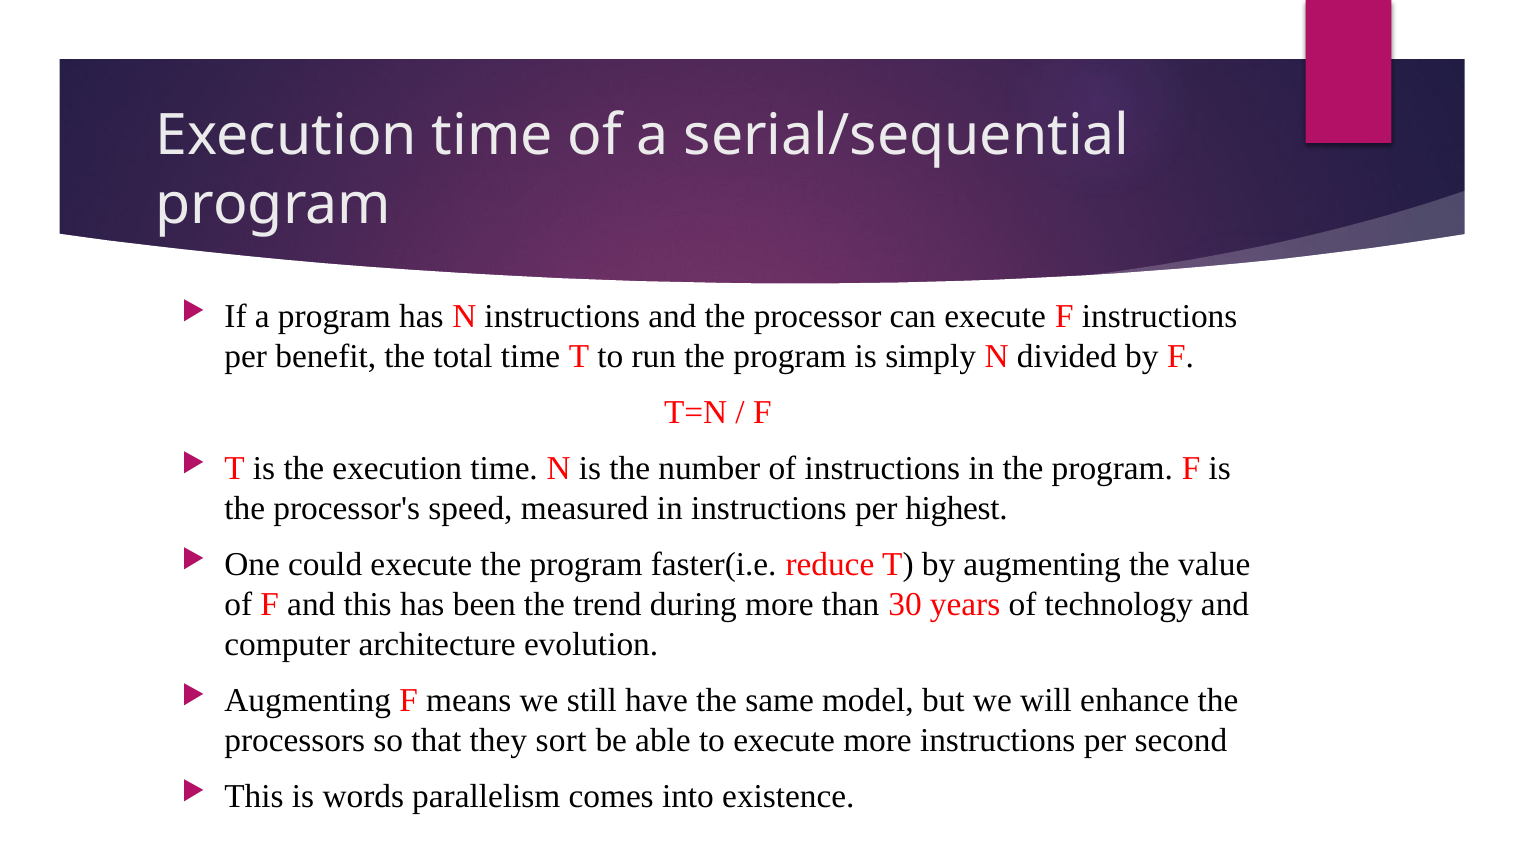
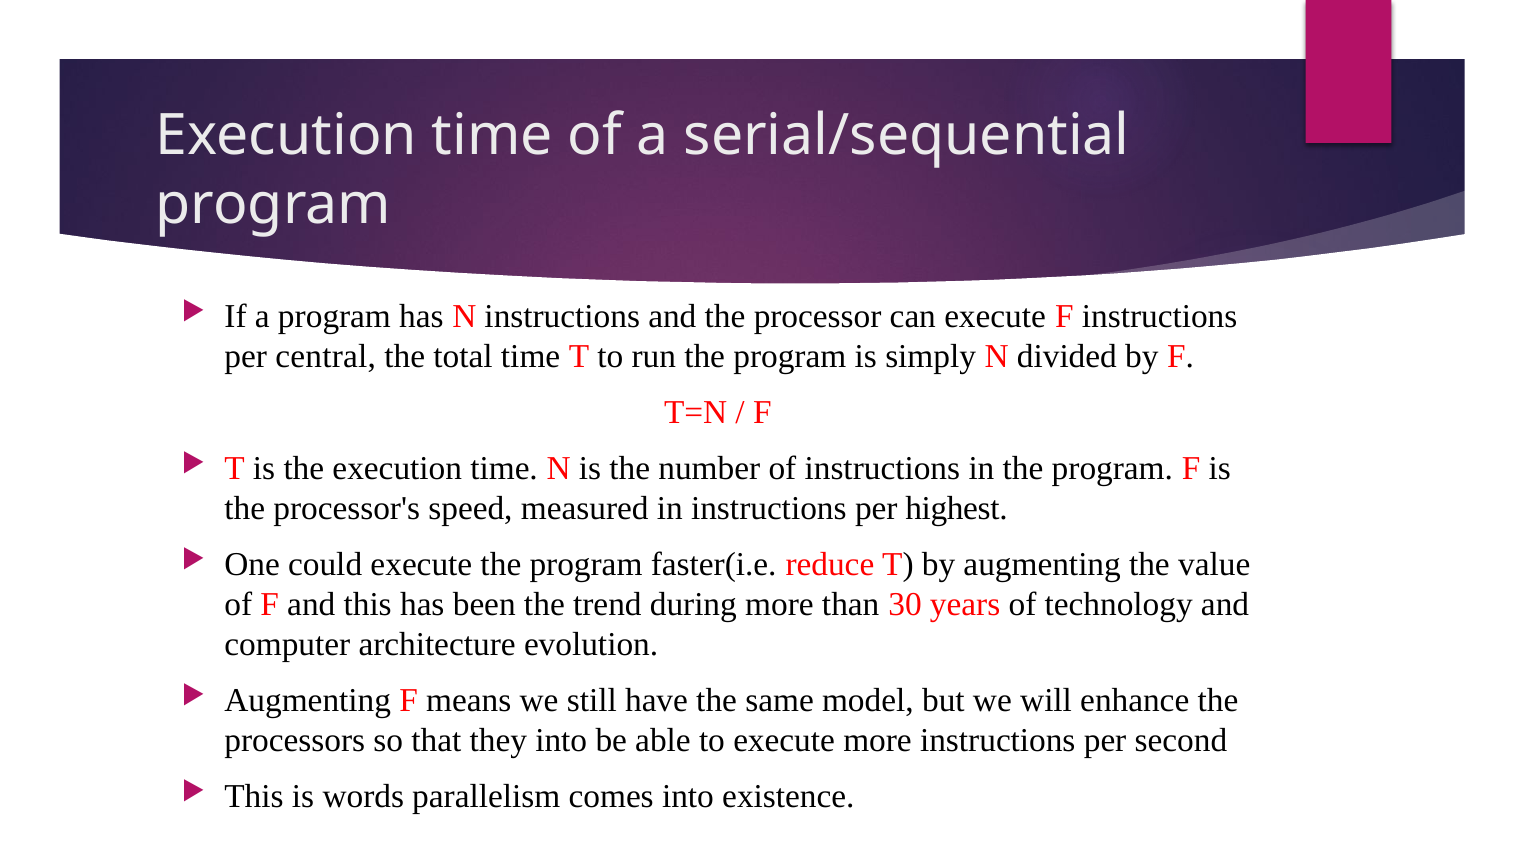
benefit: benefit -> central
they sort: sort -> into
